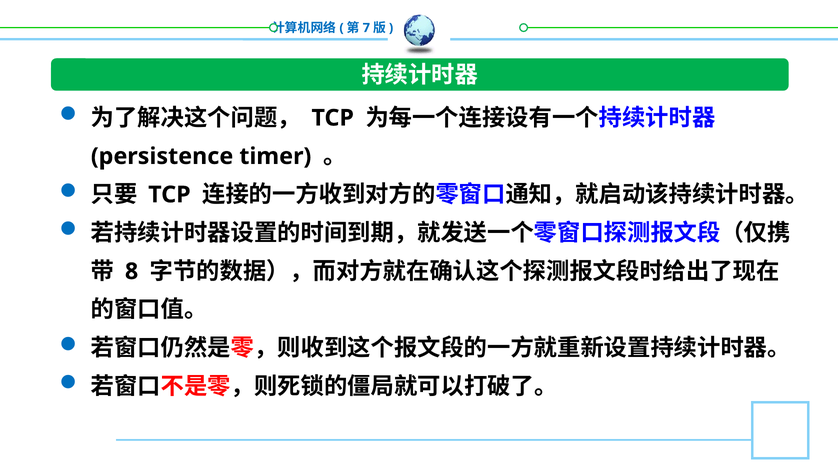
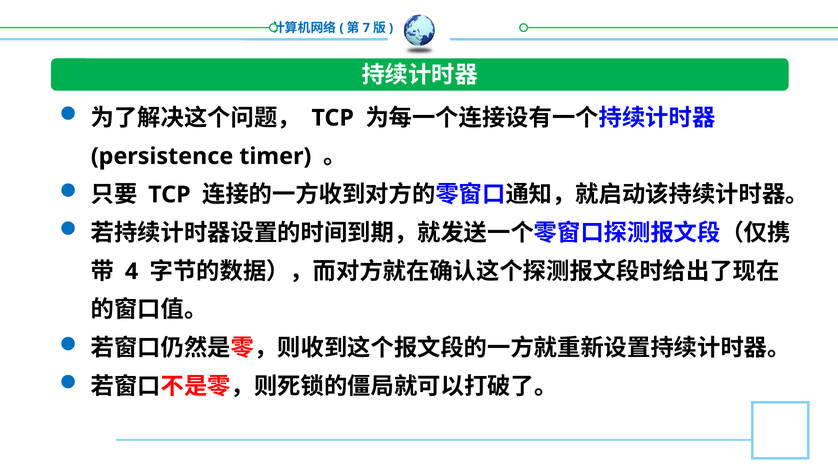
8: 8 -> 4
